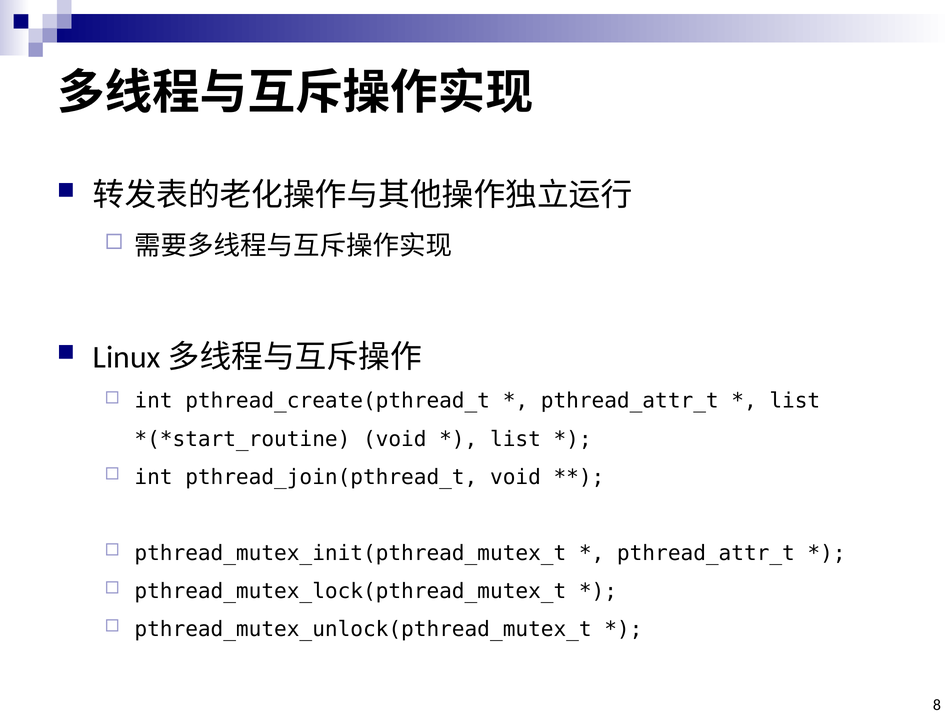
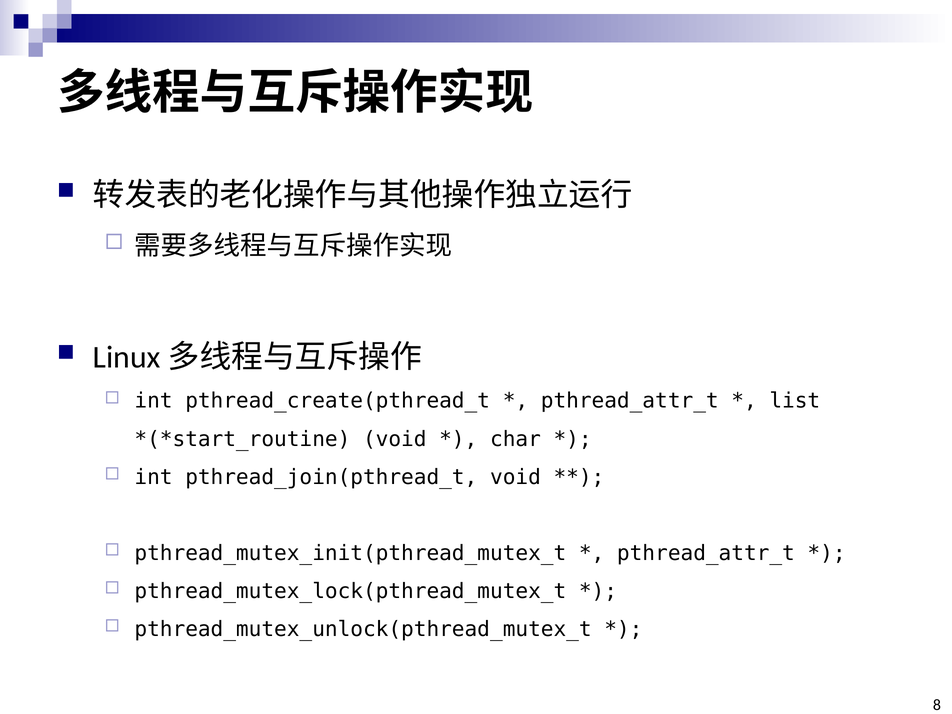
list at (515, 439): list -> char
